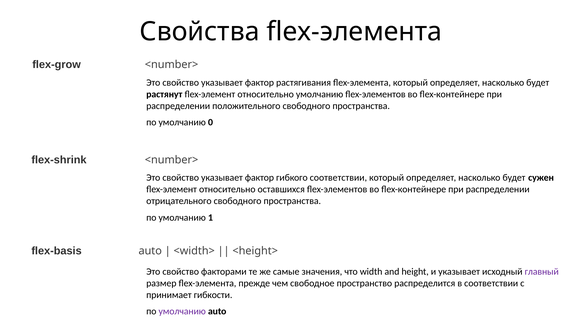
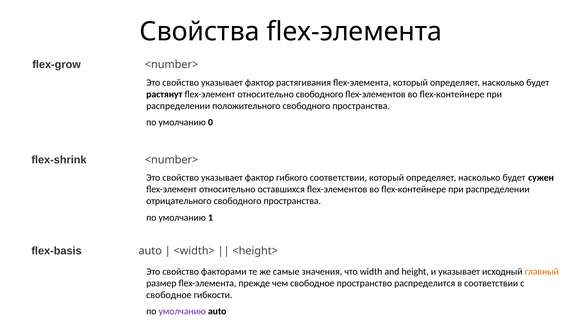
относительно умолчанию: умолчанию -> свободного
главный colour: purple -> orange
принимает at (169, 295): принимает -> свободное
